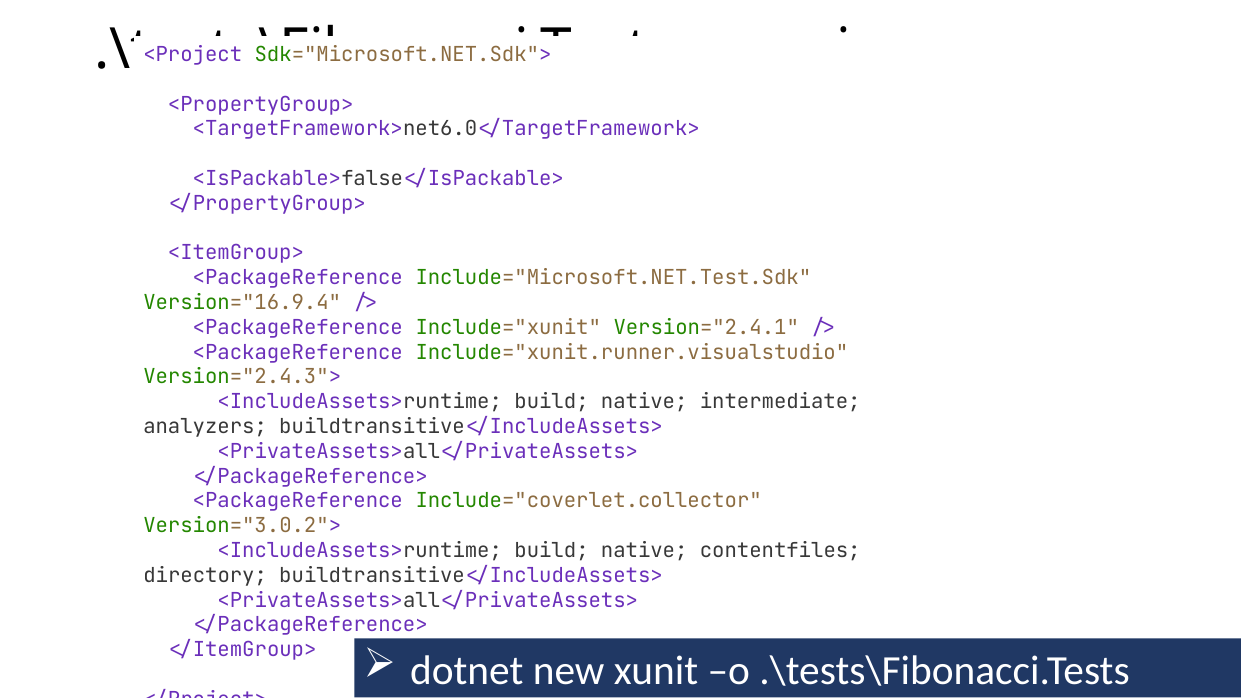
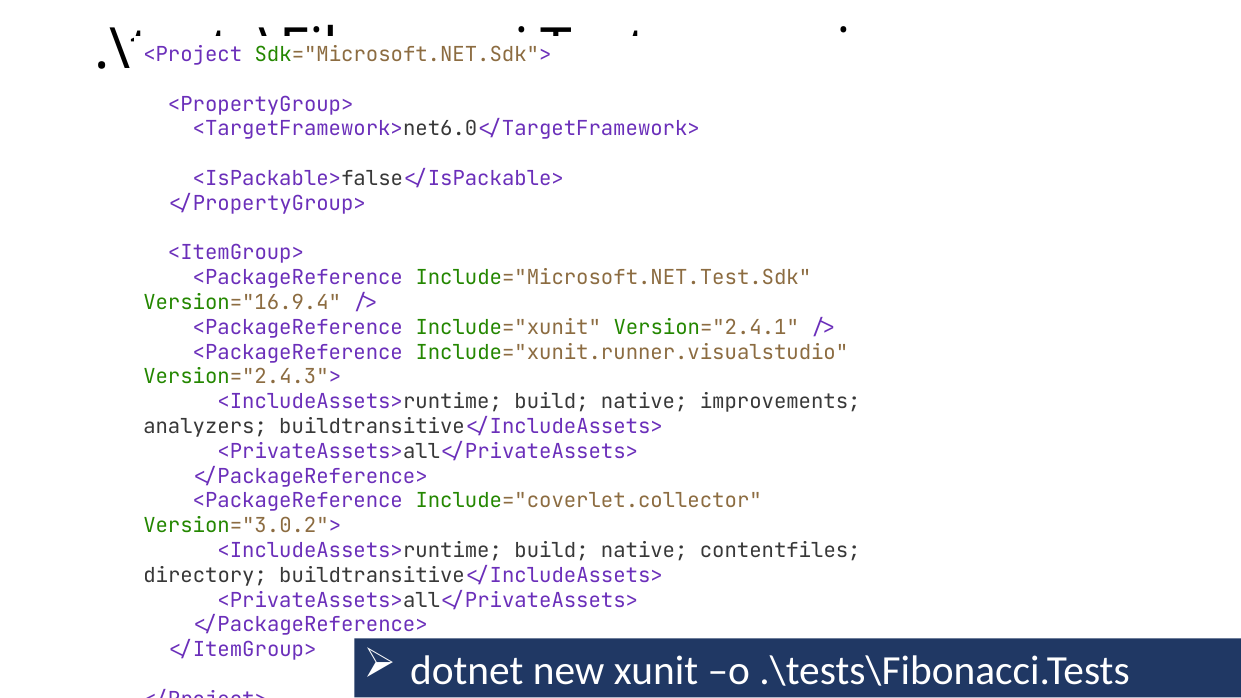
intermediate: intermediate -> improvements
